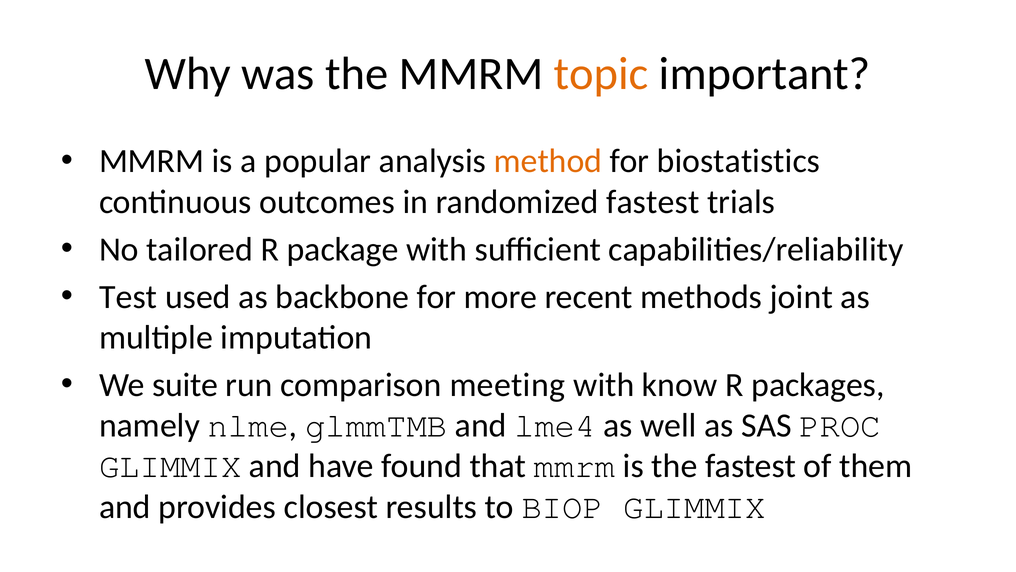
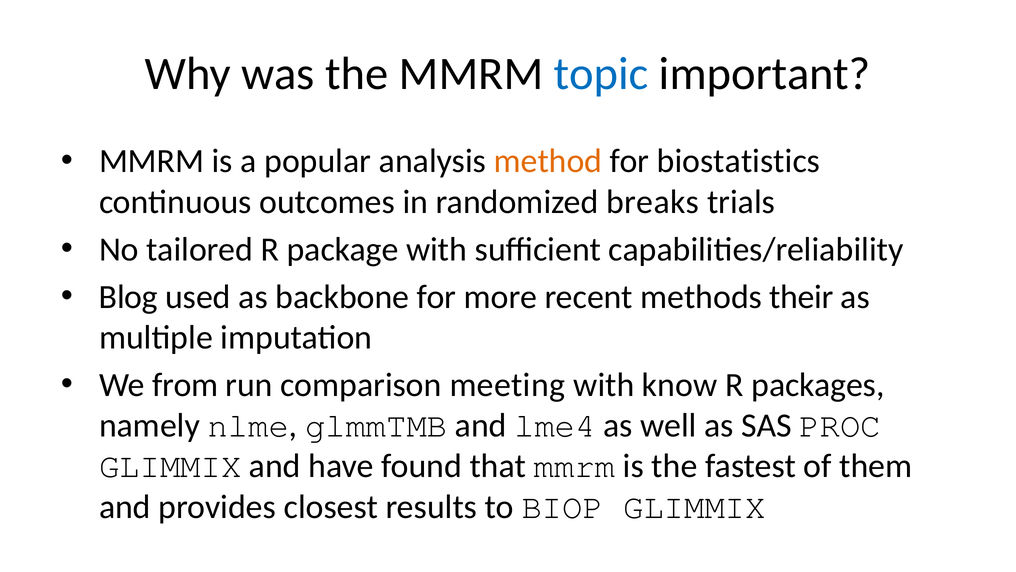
topic colour: orange -> blue
randomized fastest: fastest -> breaks
Test: Test -> Blog
joint: joint -> their
suite: suite -> from
